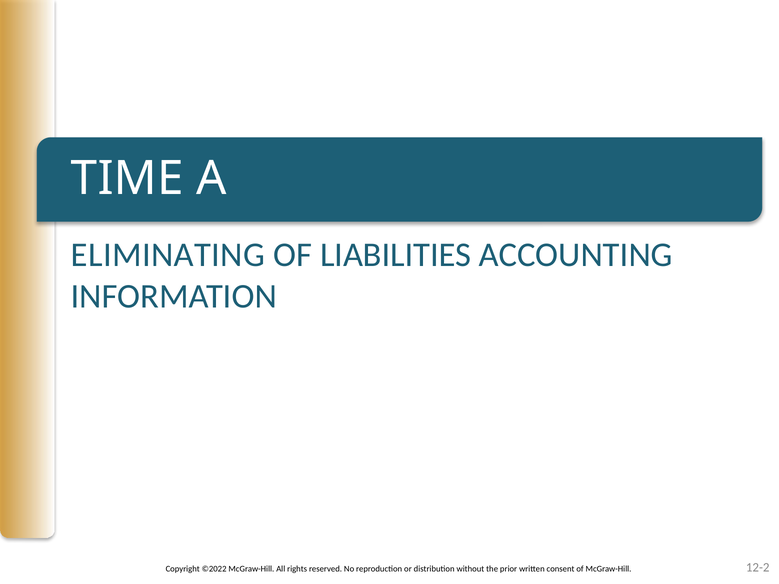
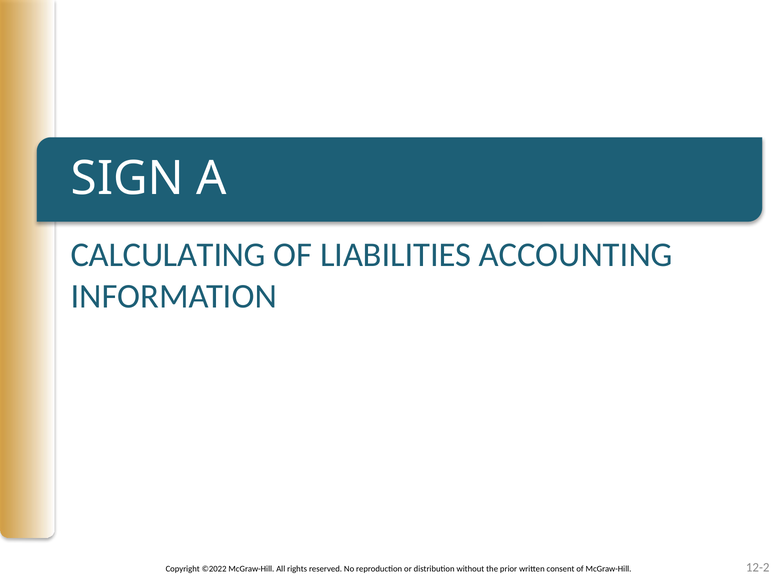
TIME: TIME -> SIGN
ELIMINATING: ELIMINATING -> CALCULATING
